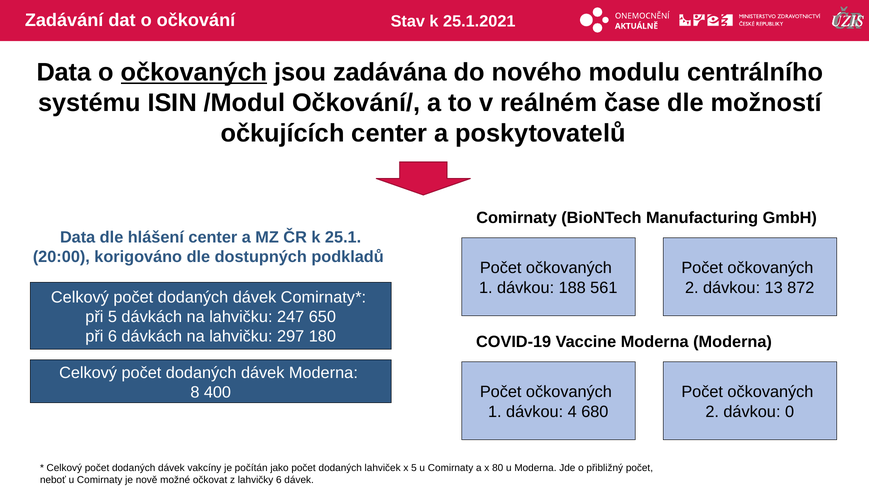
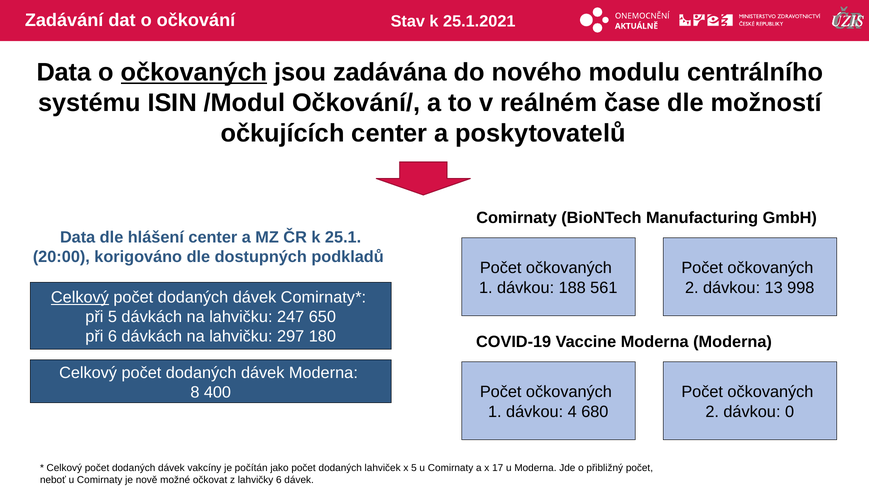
872: 872 -> 998
Celkový at (80, 297) underline: none -> present
80: 80 -> 17
